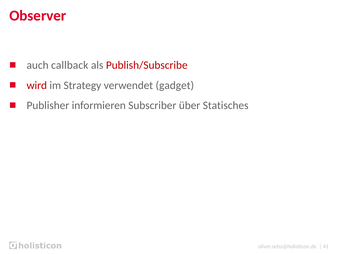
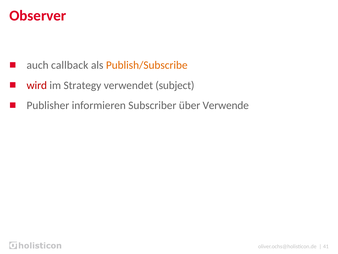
Publish/Subscribe colour: red -> orange
gadget: gadget -> subject
Statisches: Statisches -> Verwende
